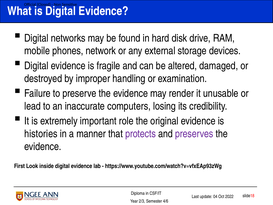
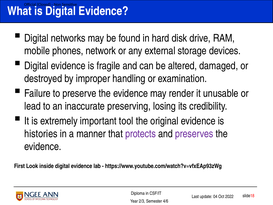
computers: computers -> preserving
role: role -> tool
